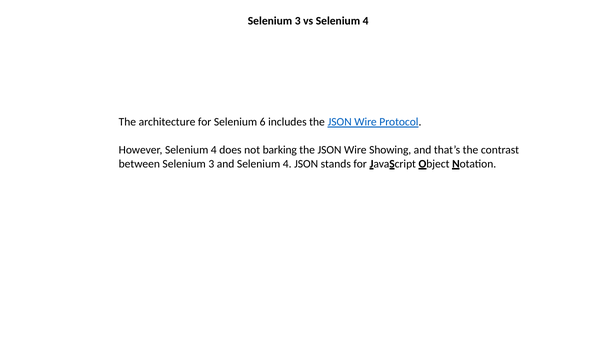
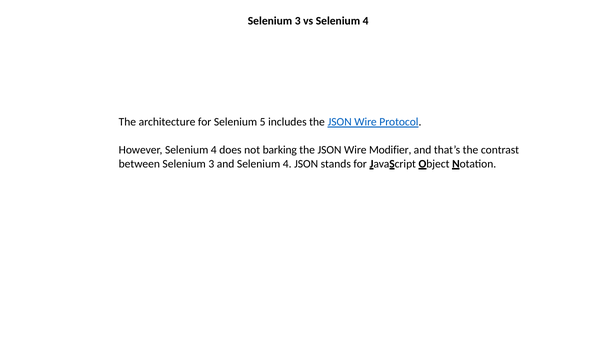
6: 6 -> 5
Showing: Showing -> Modifier
